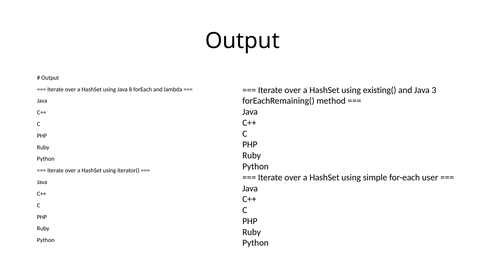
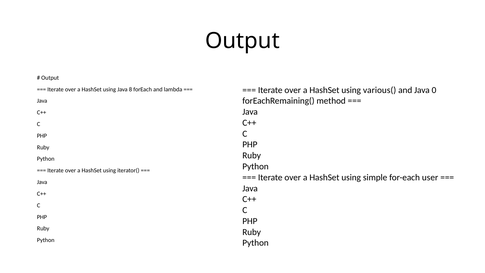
existing(: existing( -> various(
3: 3 -> 0
